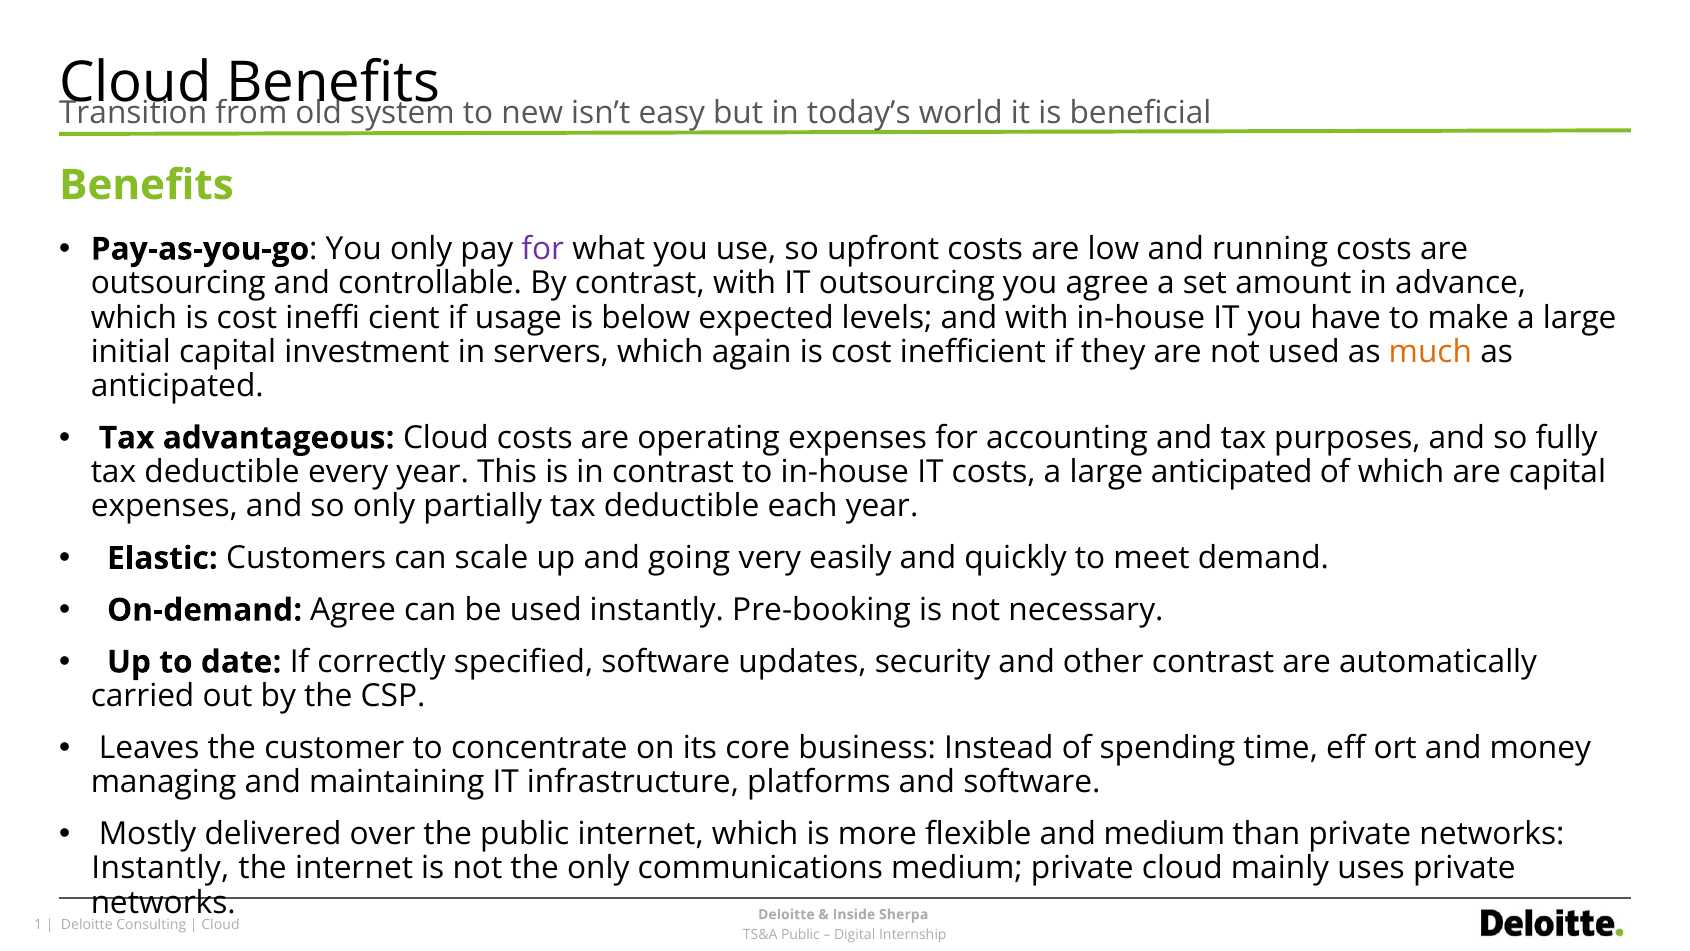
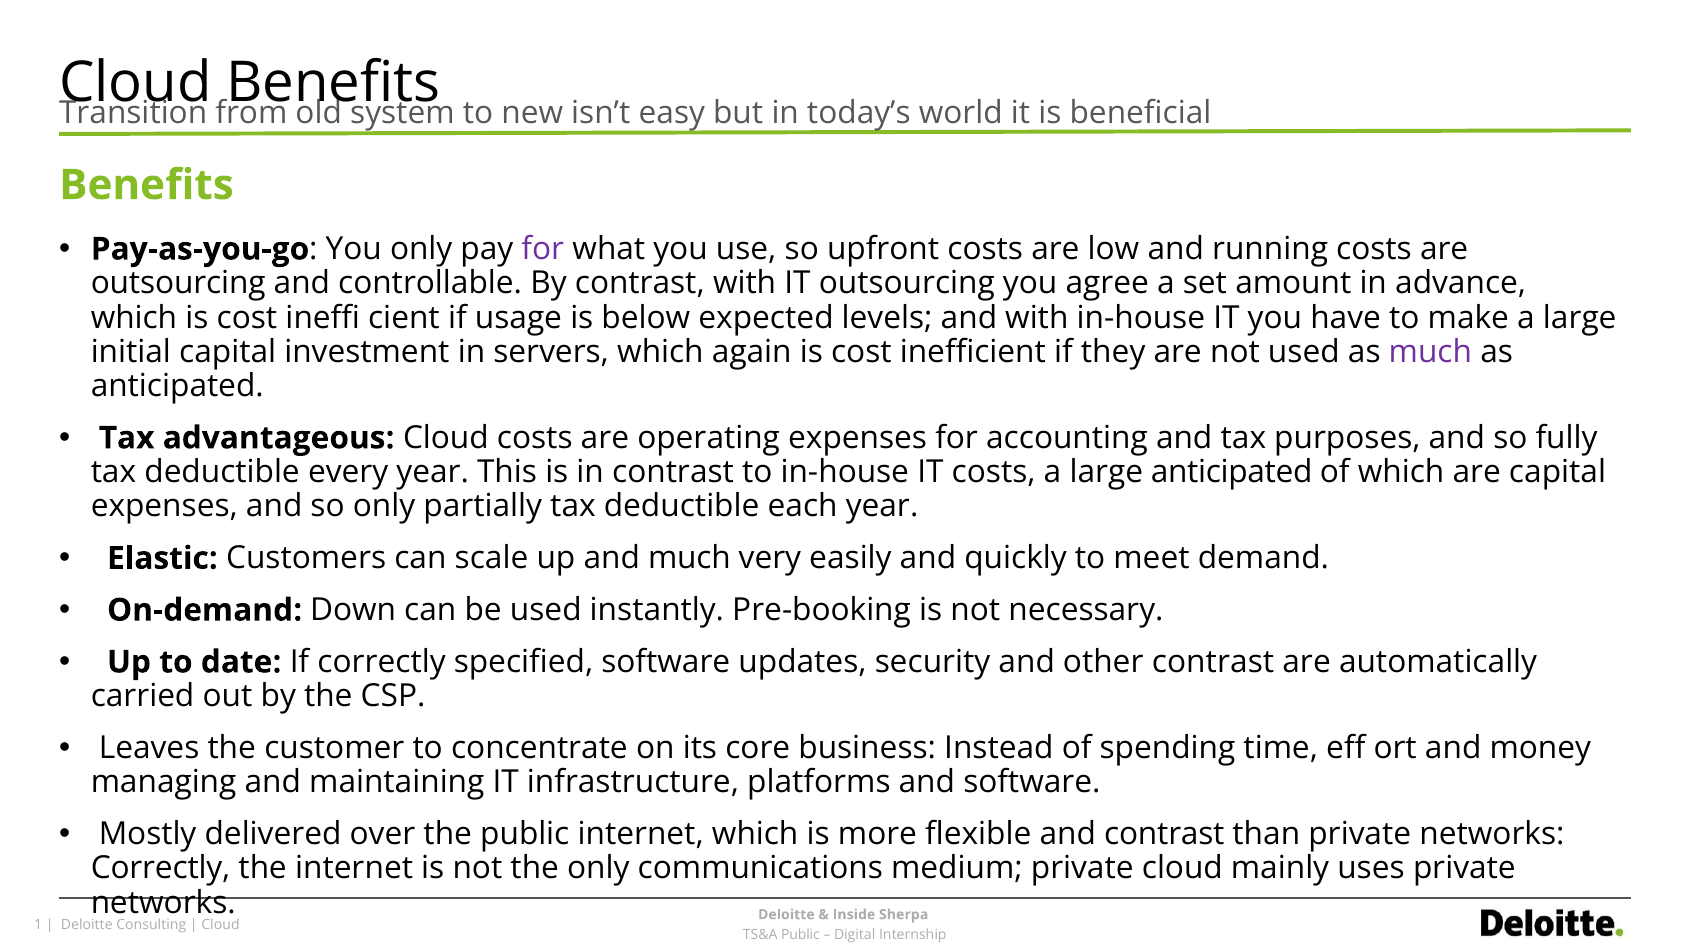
much at (1430, 352) colour: orange -> purple
and going: going -> much
On-demand Agree: Agree -> Down
and medium: medium -> contrast
Instantly at (160, 868): Instantly -> Correctly
